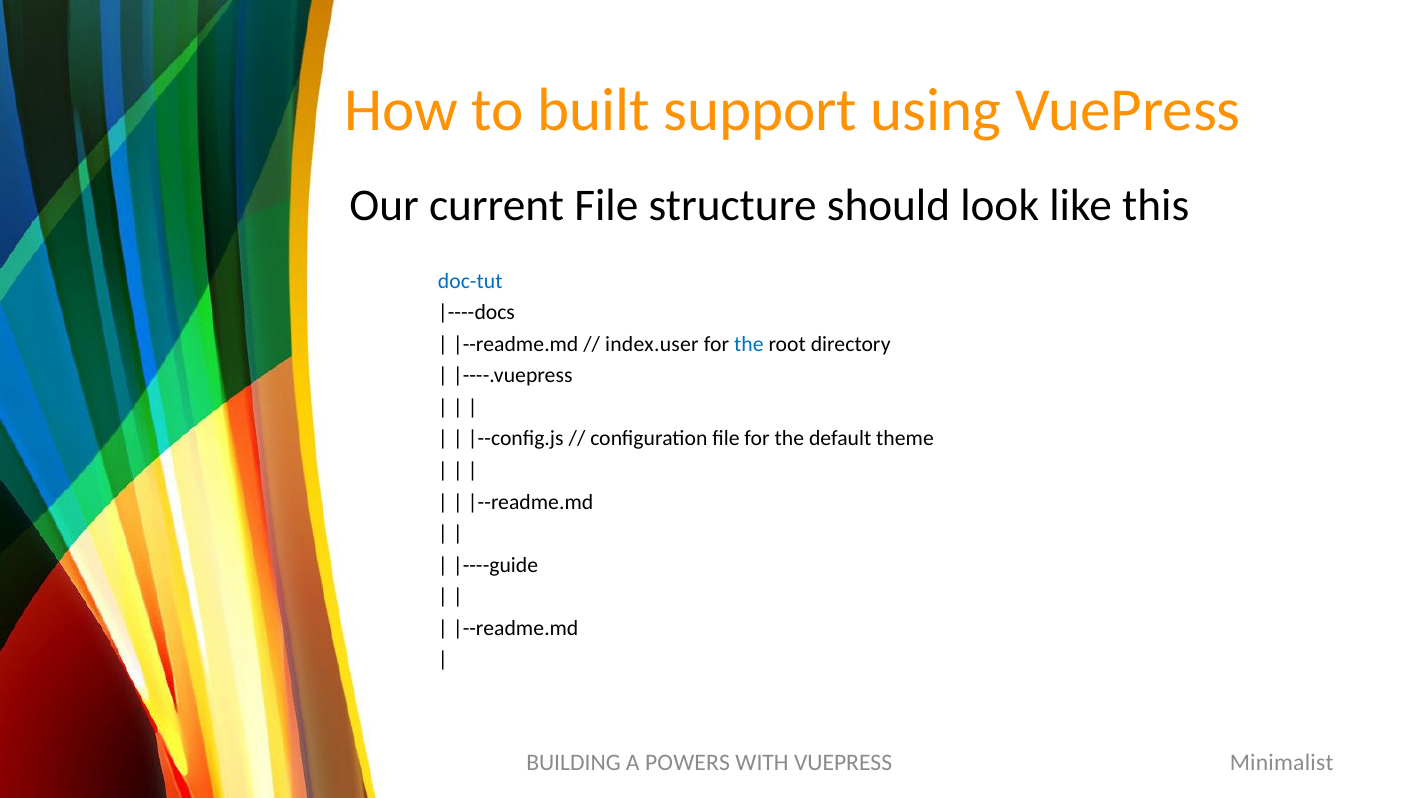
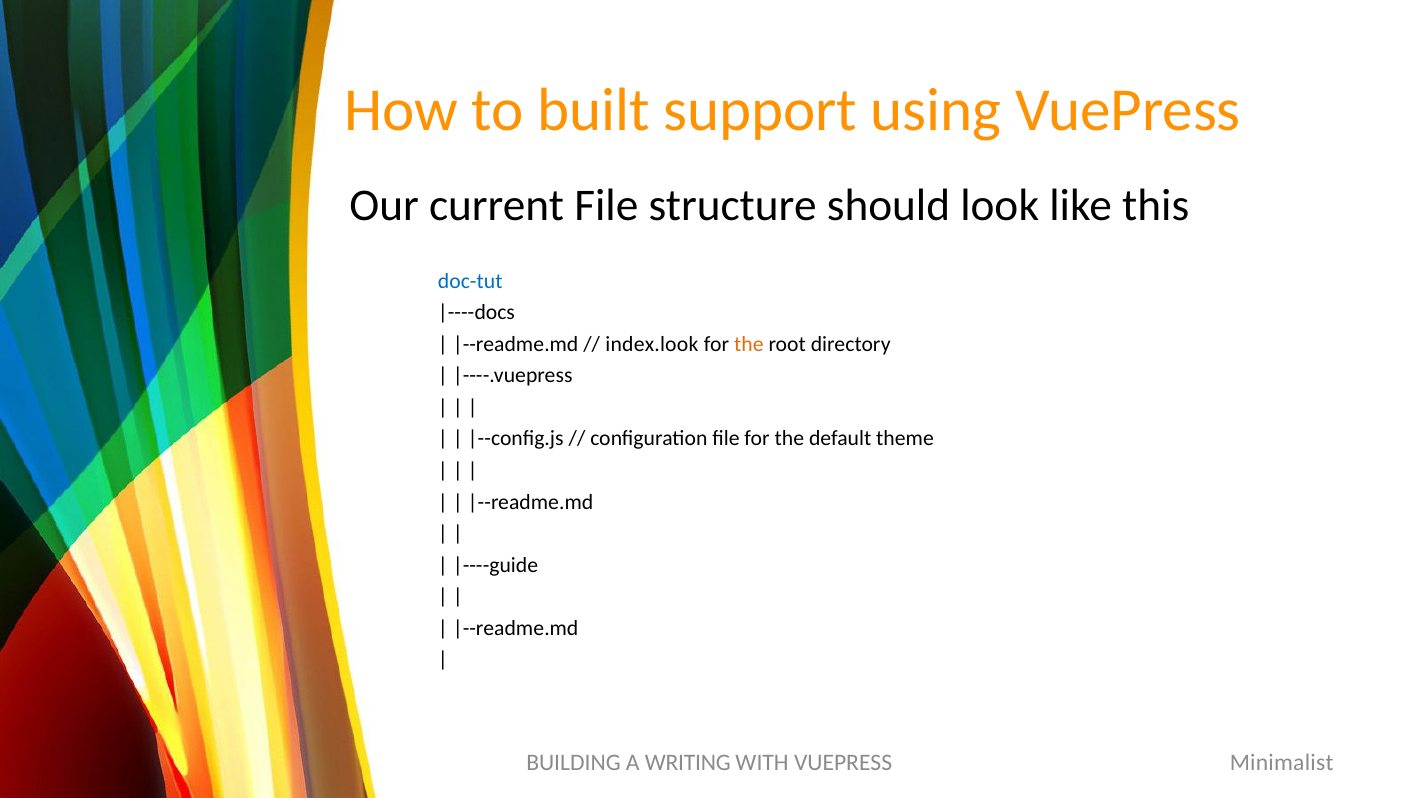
index.user: index.user -> index.look
the at (749, 344) colour: blue -> orange
POWERS: POWERS -> WRITING
